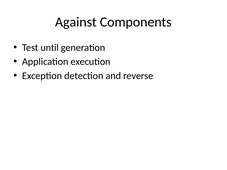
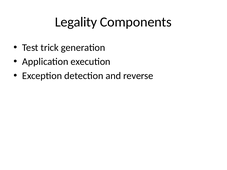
Against: Against -> Legality
until: until -> trick
